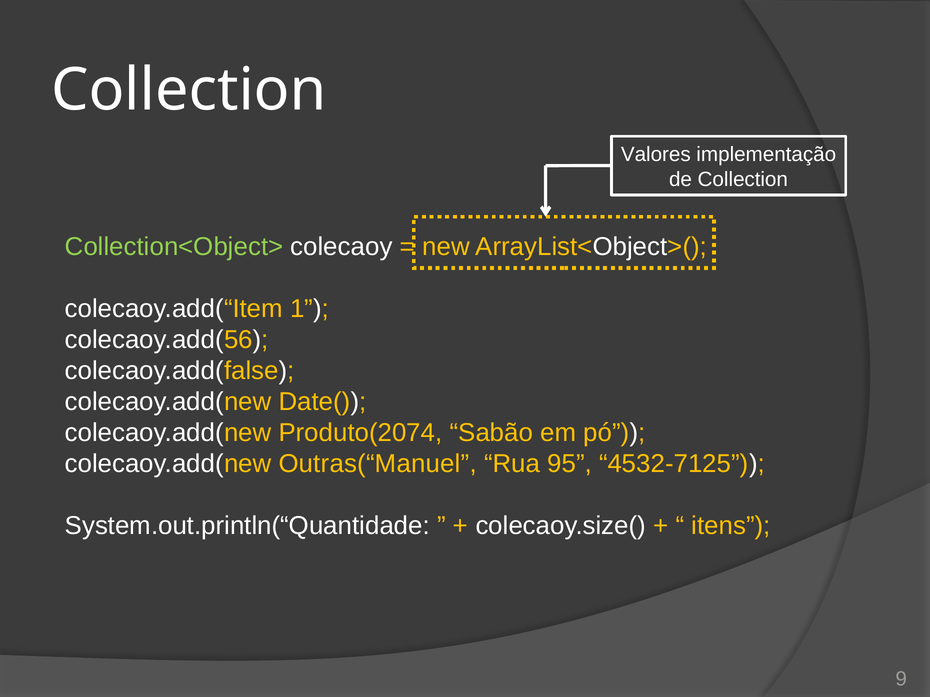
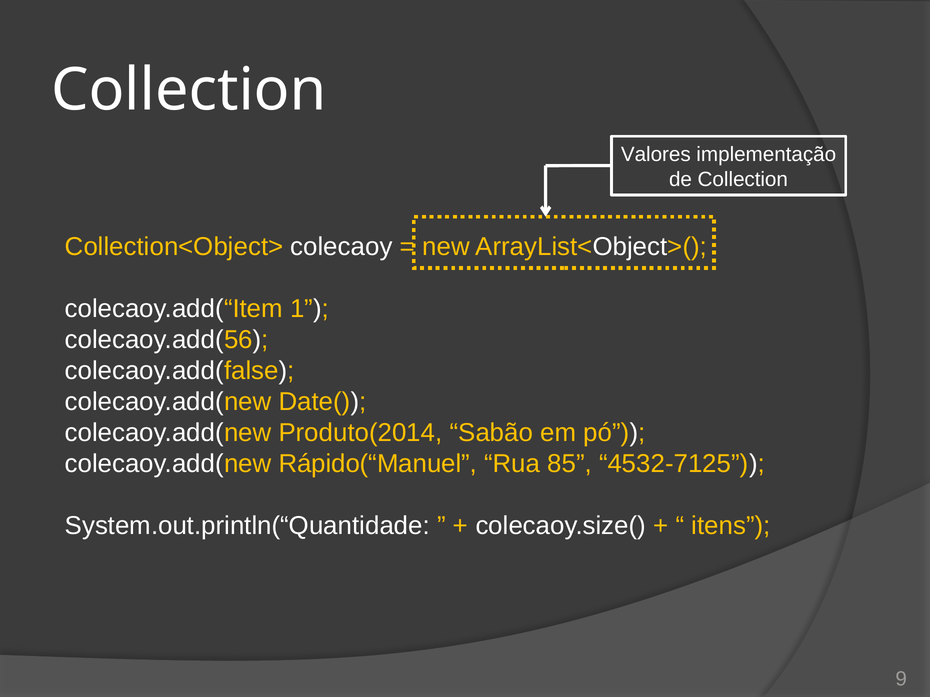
Collection<Object> colour: light green -> yellow
Produto(2074: Produto(2074 -> Produto(2014
Outras(“Manuel: Outras(“Manuel -> Rápido(“Manuel
95: 95 -> 85
